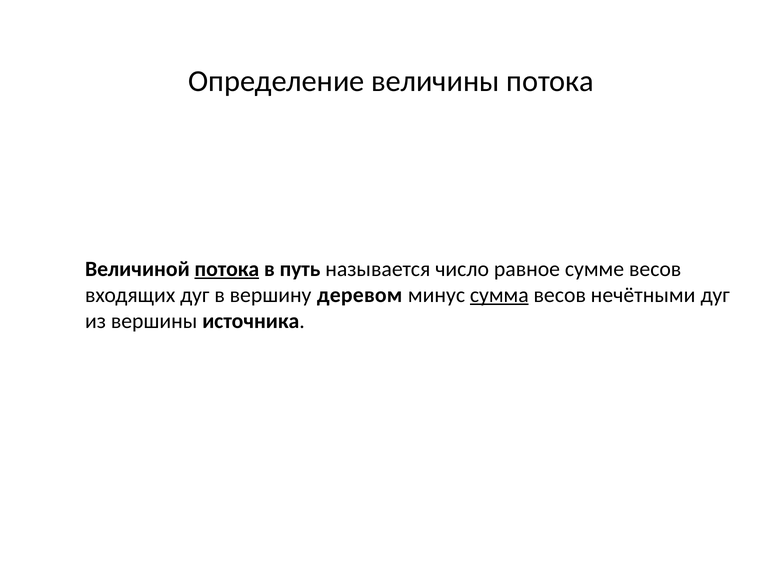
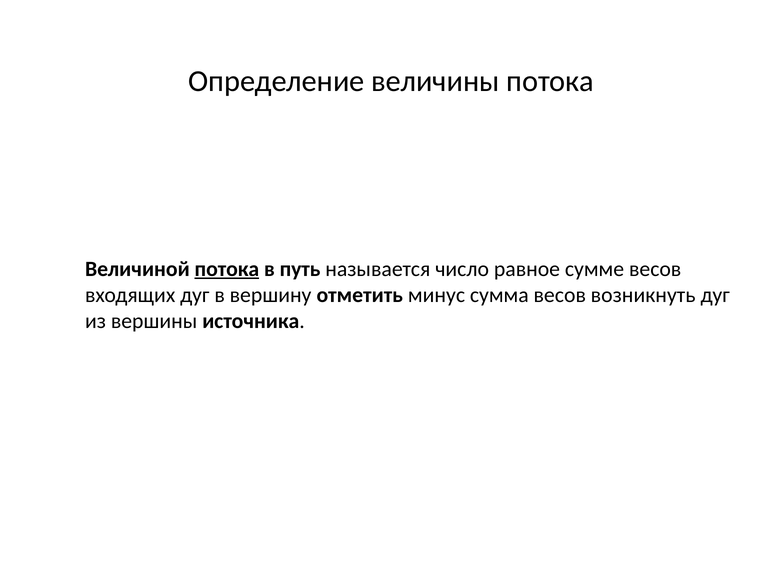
деревом: деревом -> отметить
сумма underline: present -> none
нечётными: нечётными -> возникнуть
